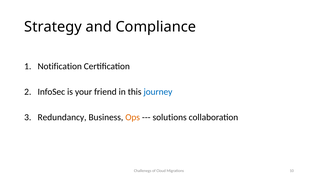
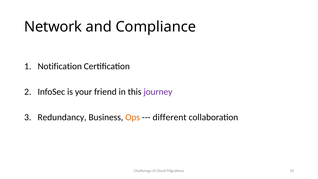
Strategy: Strategy -> Network
journey colour: blue -> purple
solutions: solutions -> different
